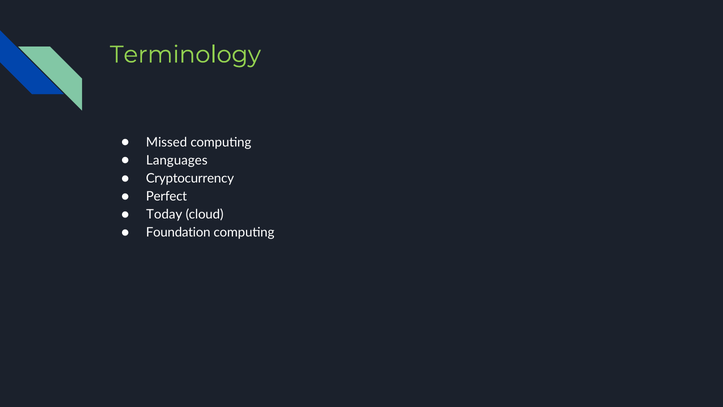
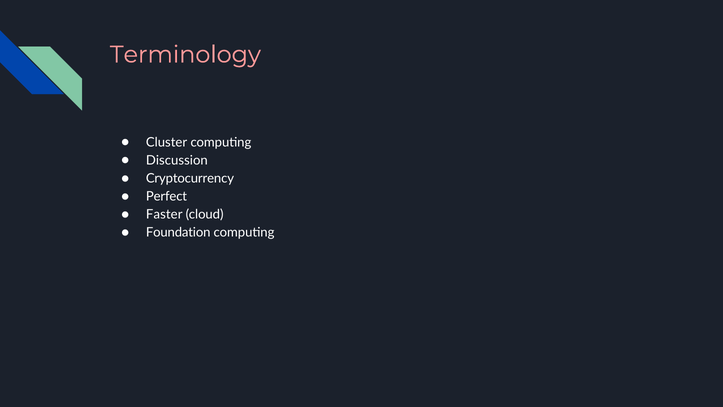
Terminology colour: light green -> pink
Missed: Missed -> Cluster
Languages: Languages -> Discussion
Today: Today -> Faster
